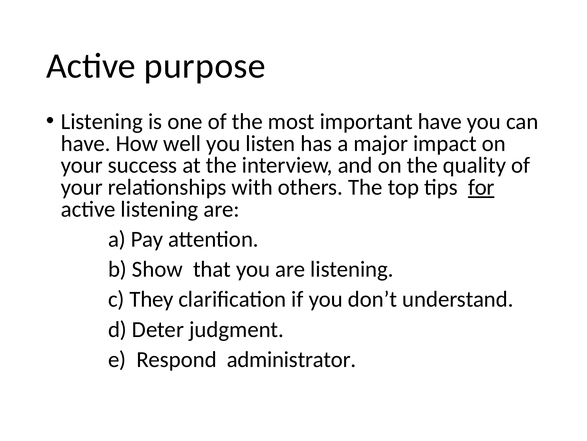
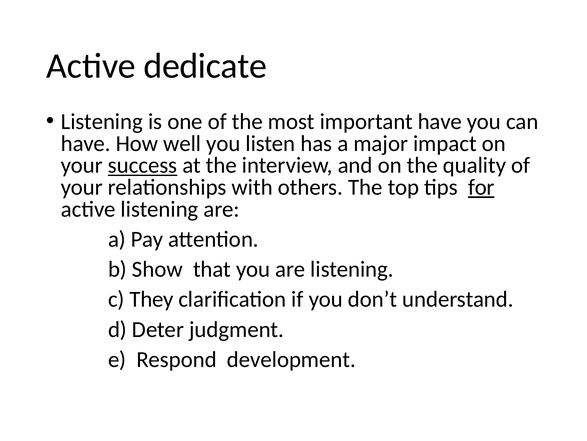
purpose: purpose -> dedicate
success underline: none -> present
administrator: administrator -> development
